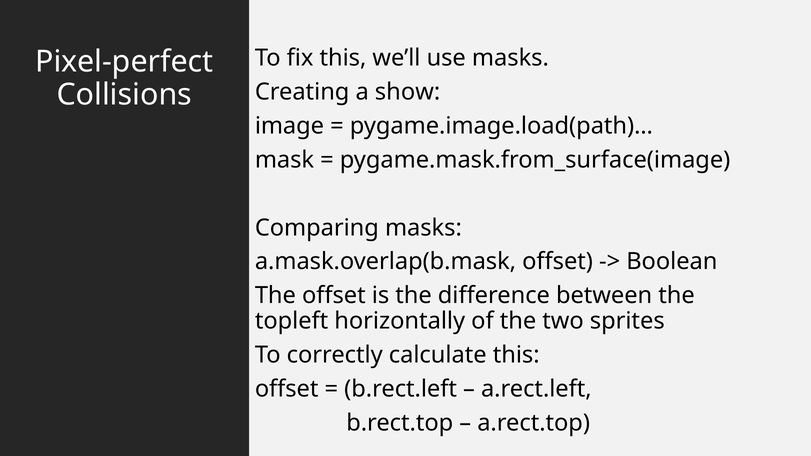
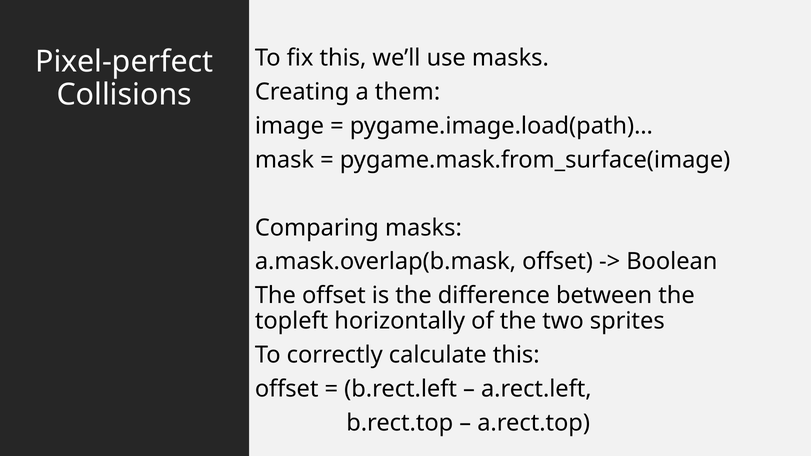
show: show -> them
